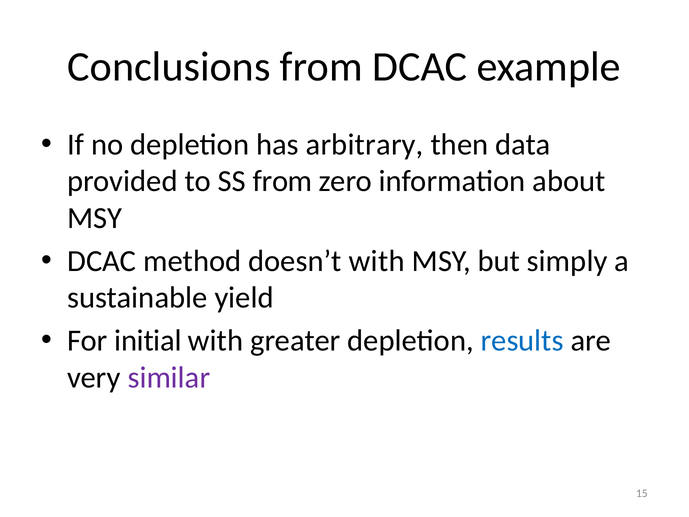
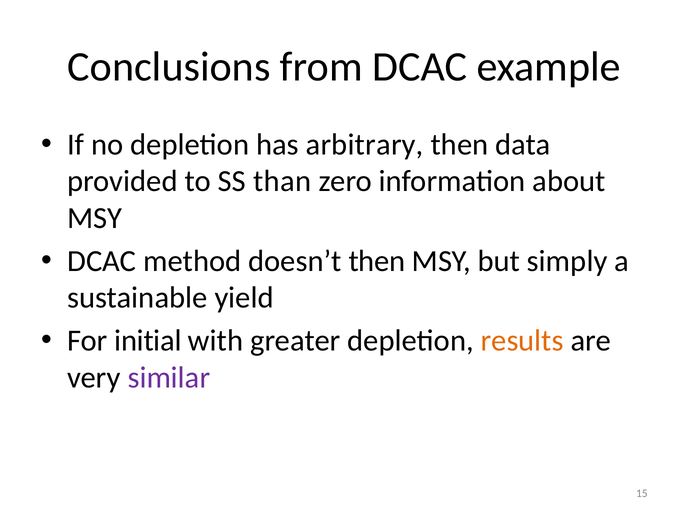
SS from: from -> than
doesn’t with: with -> then
results colour: blue -> orange
